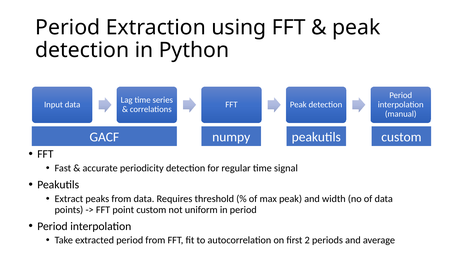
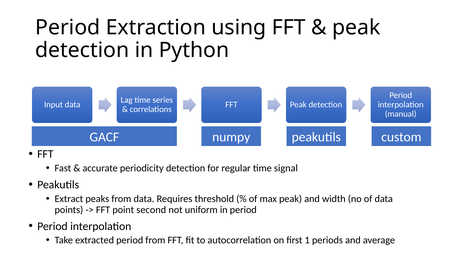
point custom: custom -> second
2: 2 -> 1
